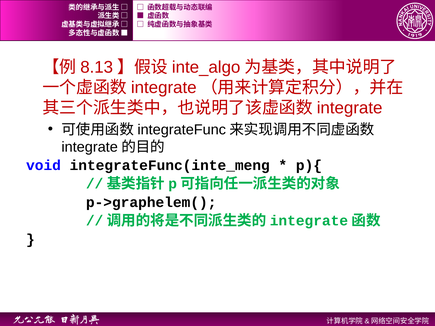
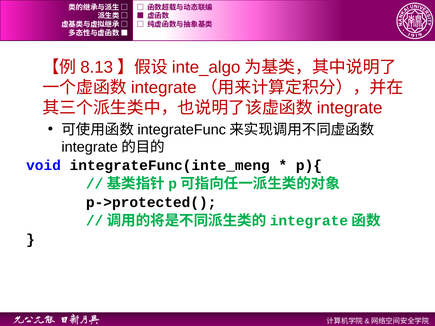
p->graphelem(: p->graphelem( -> p->protected(
